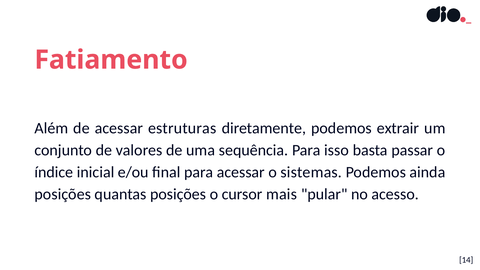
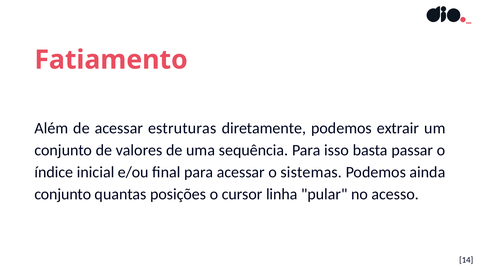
posições at (63, 194): posições -> conjunto
mais: mais -> linha
